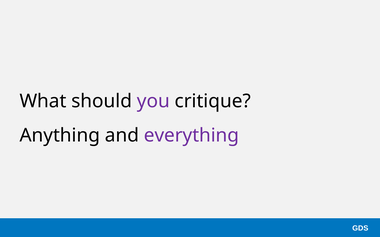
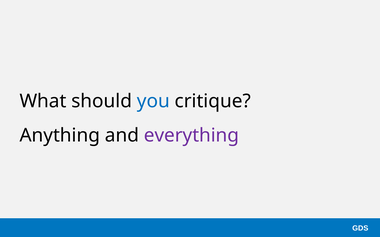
you colour: purple -> blue
